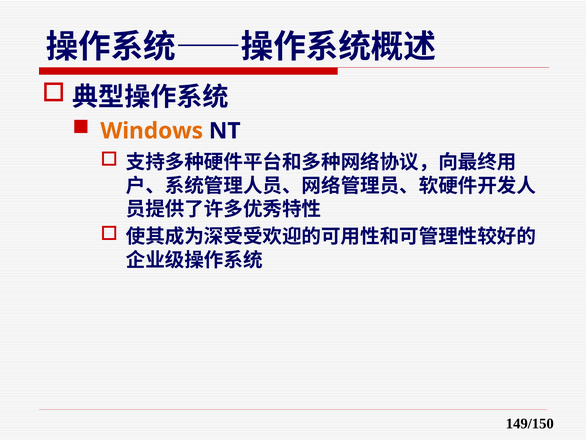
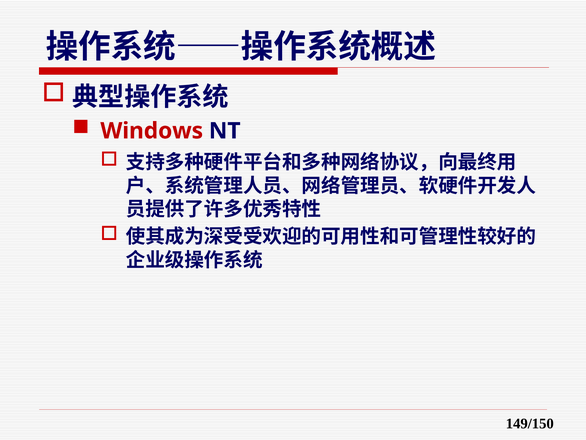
Windows colour: orange -> red
